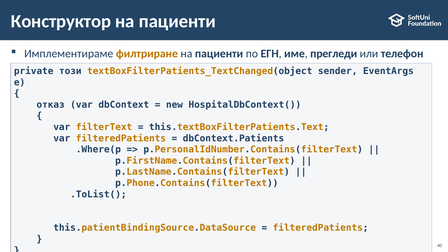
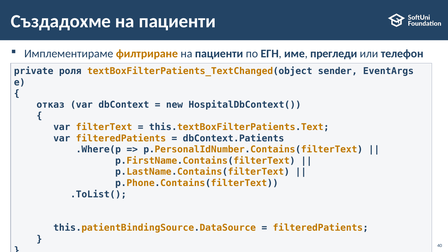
Конструктор: Конструктор -> Създадохме
този: този -> роля
